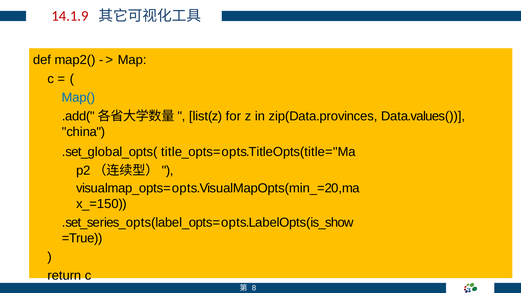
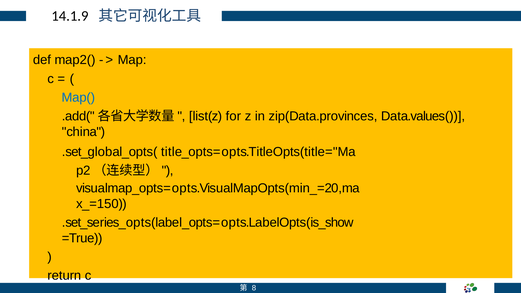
14.1.9 colour: red -> black
